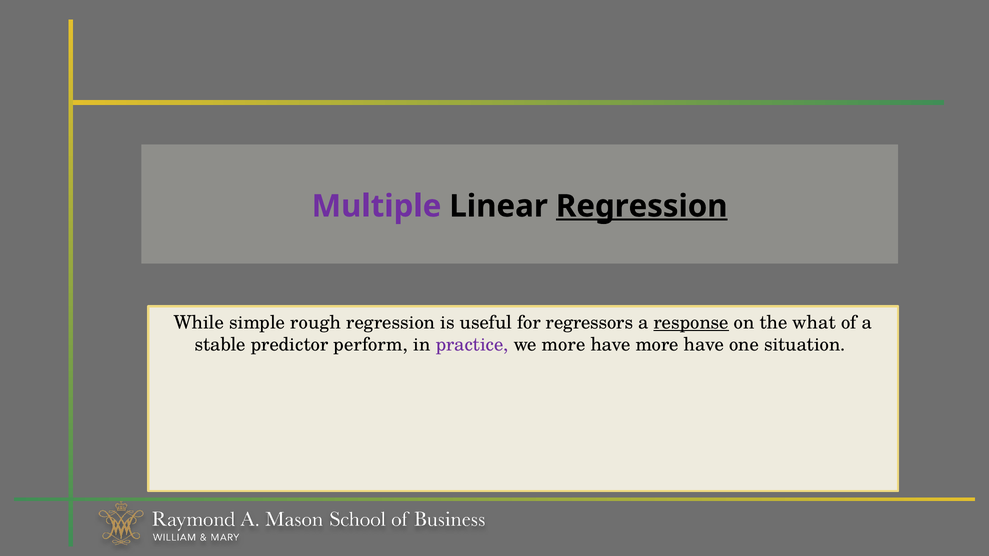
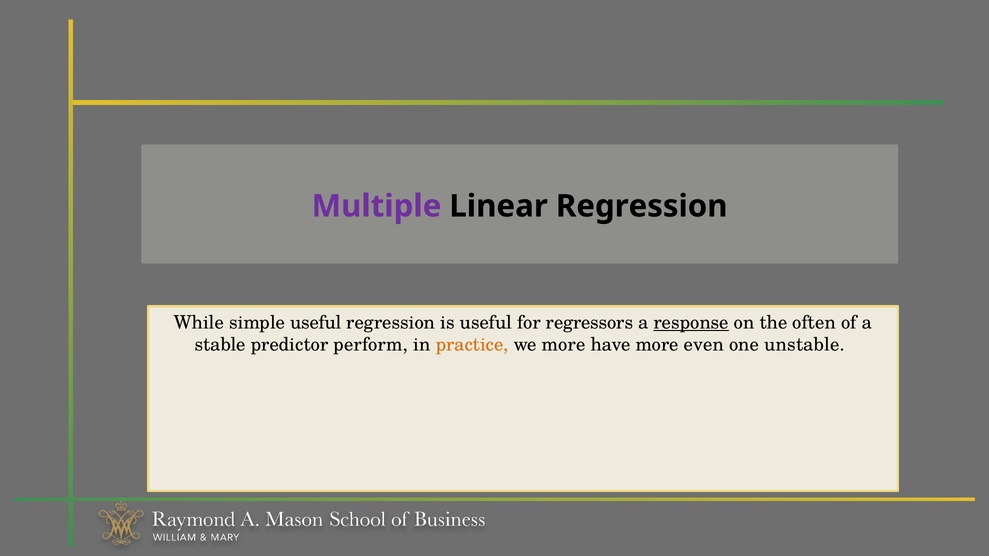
Regression at (642, 206) underline: present -> none
simple rough: rough -> useful
what: what -> often
practice colour: purple -> orange
have more have: have -> even
situation: situation -> unstable
